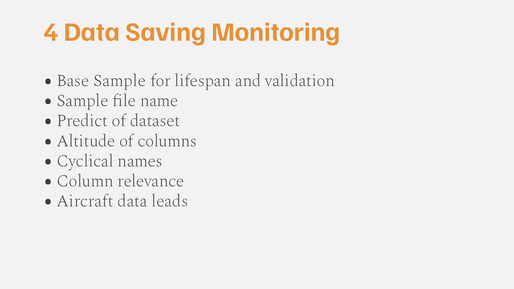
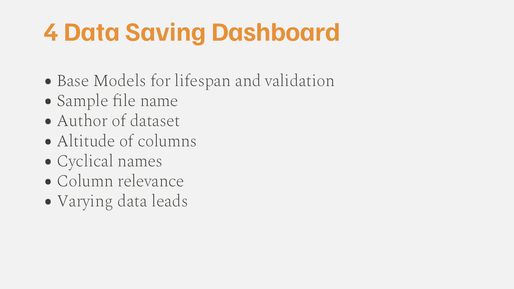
Monitoring: Monitoring -> Dashboard
Base Sample: Sample -> Models
Predict: Predict -> Author
Aircraft: Aircraft -> Varying
